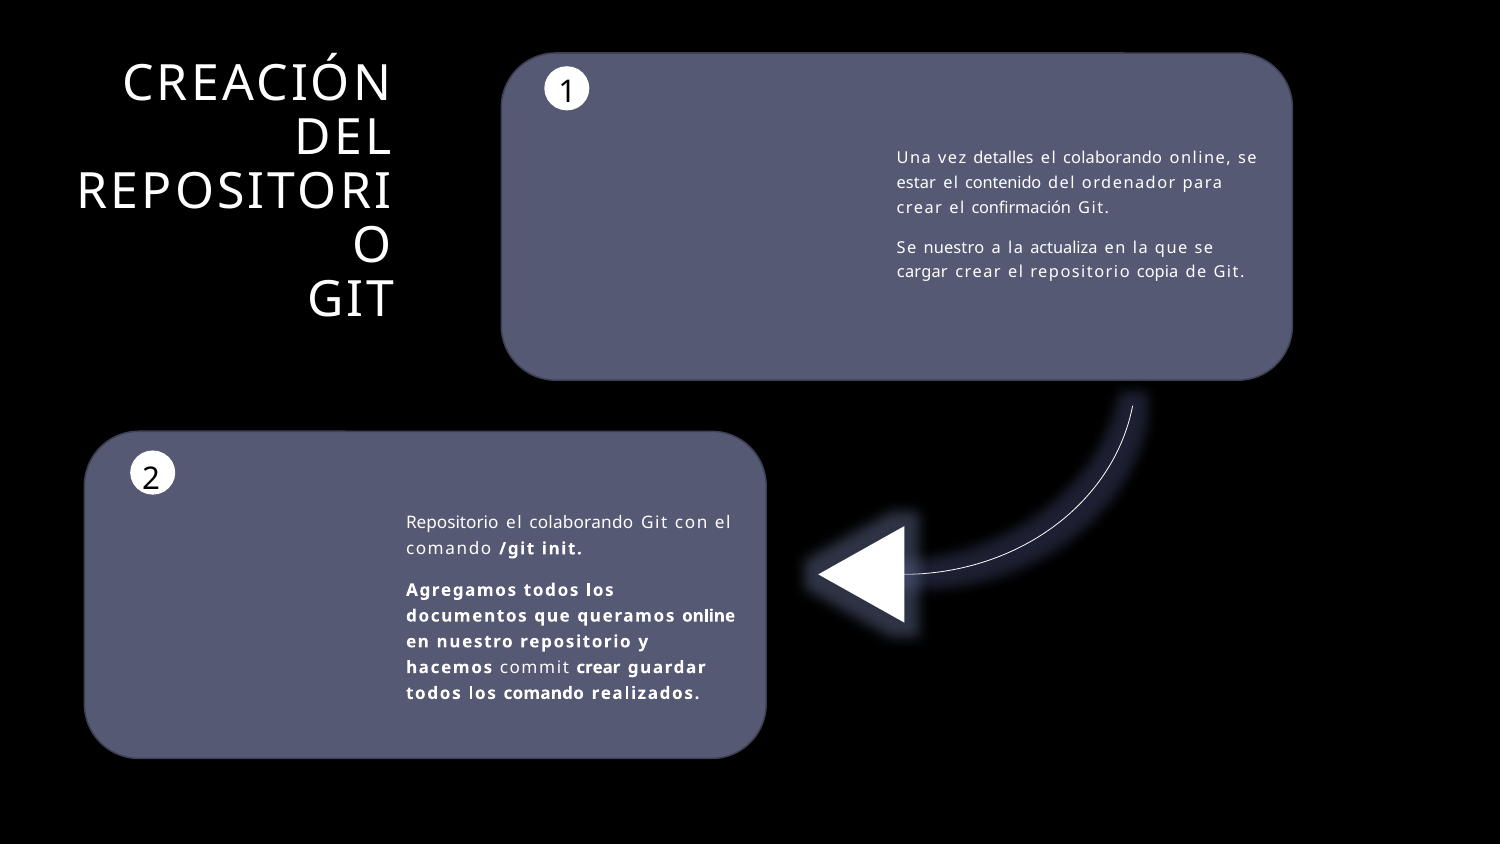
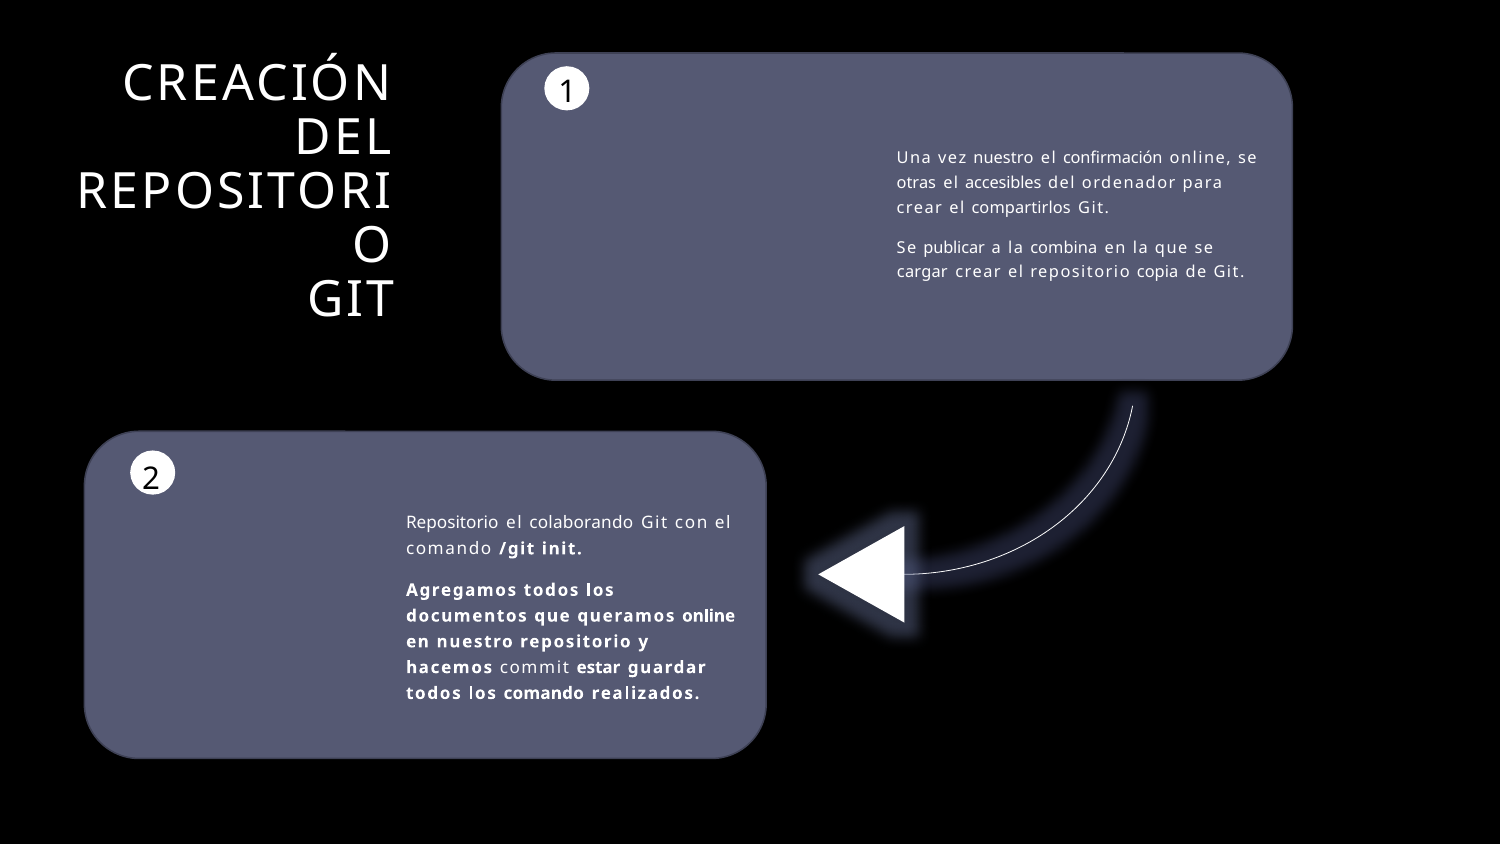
vez detalles: detalles -> nuestro
colaborando at (1113, 158): colaborando -> confirmación
estar: estar -> otras
contenido: contenido -> accesibles
confirmación: confirmación -> compartirlos
Se nuestro: nuestro -> publicar
actualiza: actualiza -> combina
commit crear: crear -> estar
